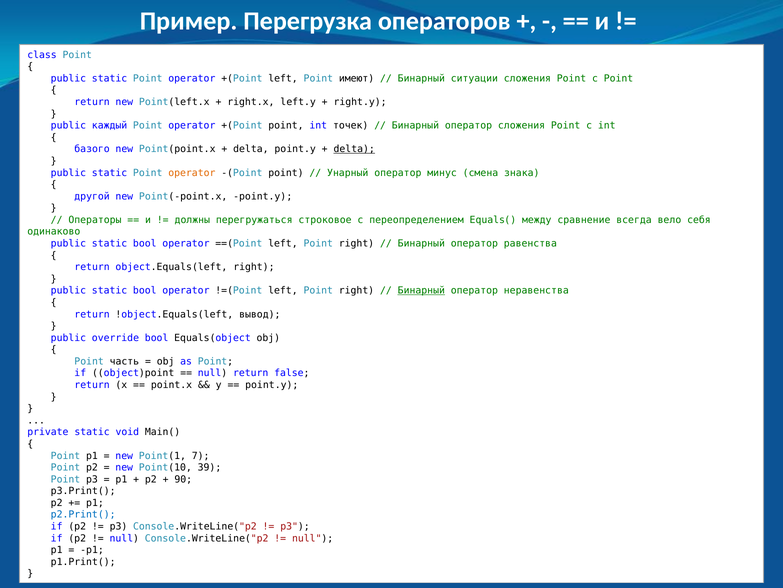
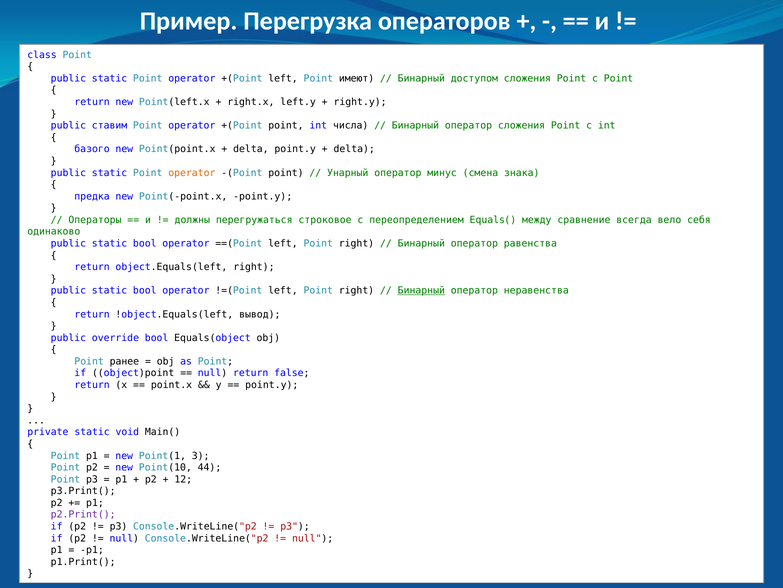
ситуации: ситуации -> доступом
каждый: каждый -> ставим
точек: точек -> числа
delta at (354, 149) underline: present -> none
другой: другой -> предка
часть: часть -> ранее
7: 7 -> 3
39: 39 -> 44
90: 90 -> 12
p2.Print( colour: blue -> purple
